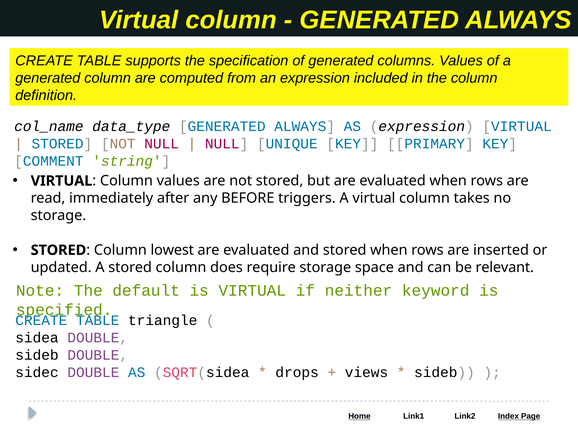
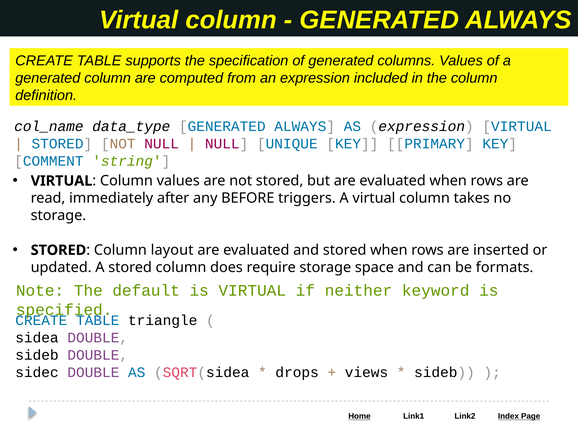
lowest: lowest -> layout
relevant: relevant -> formats
